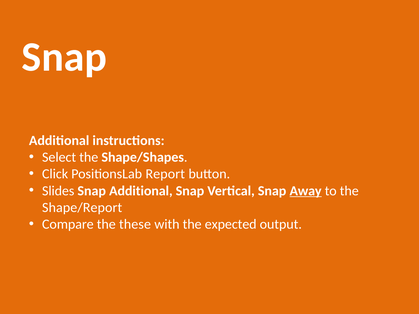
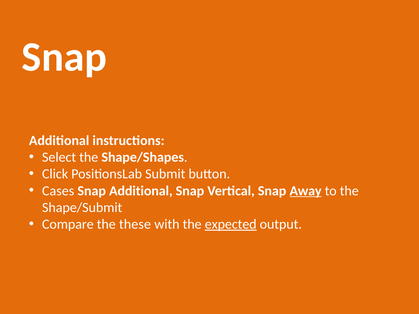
Report: Report -> Submit
Slides: Slides -> Cases
Shape/Report: Shape/Report -> Shape/Submit
expected underline: none -> present
